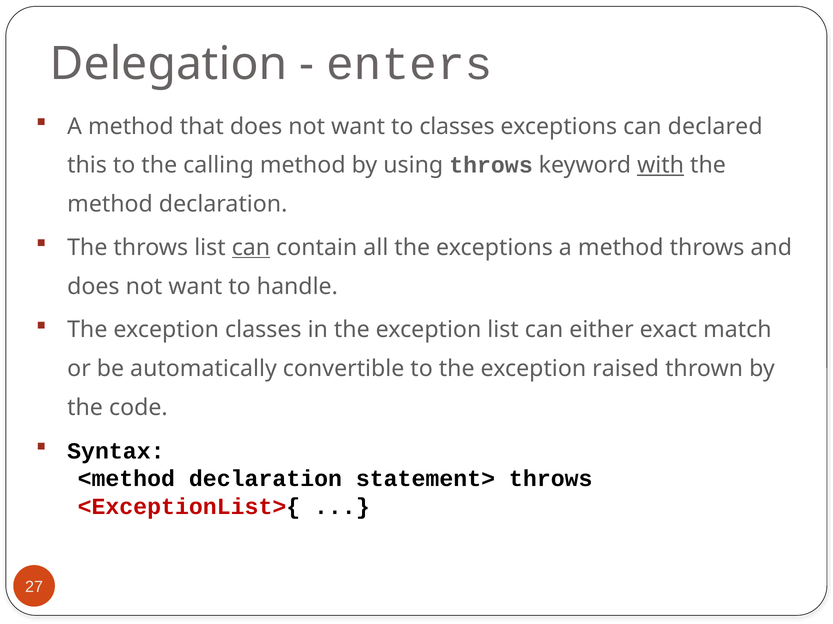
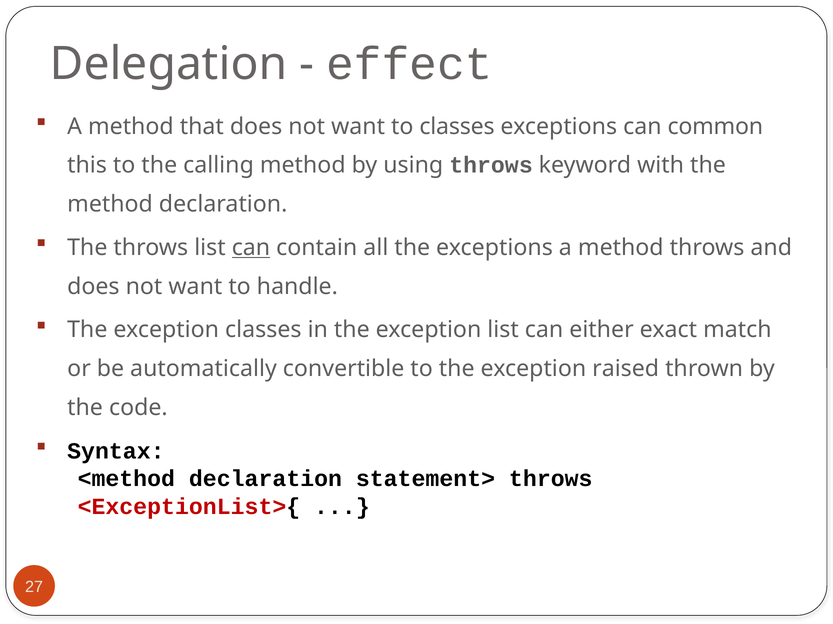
enters: enters -> effect
declared: declared -> common
with underline: present -> none
